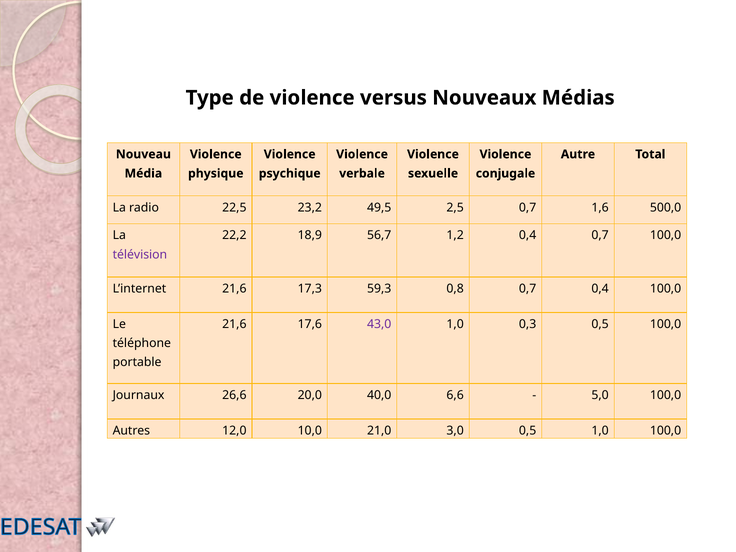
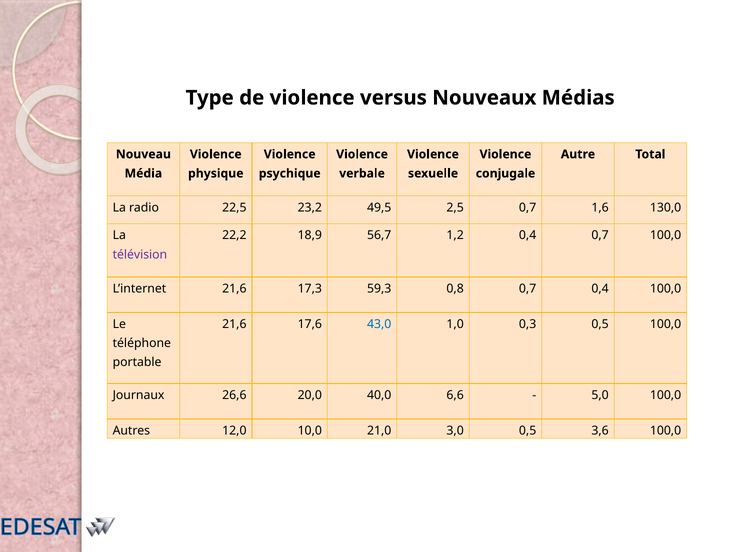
500,0: 500,0 -> 130,0
43,0 colour: purple -> blue
0,5 1,0: 1,0 -> 3,6
